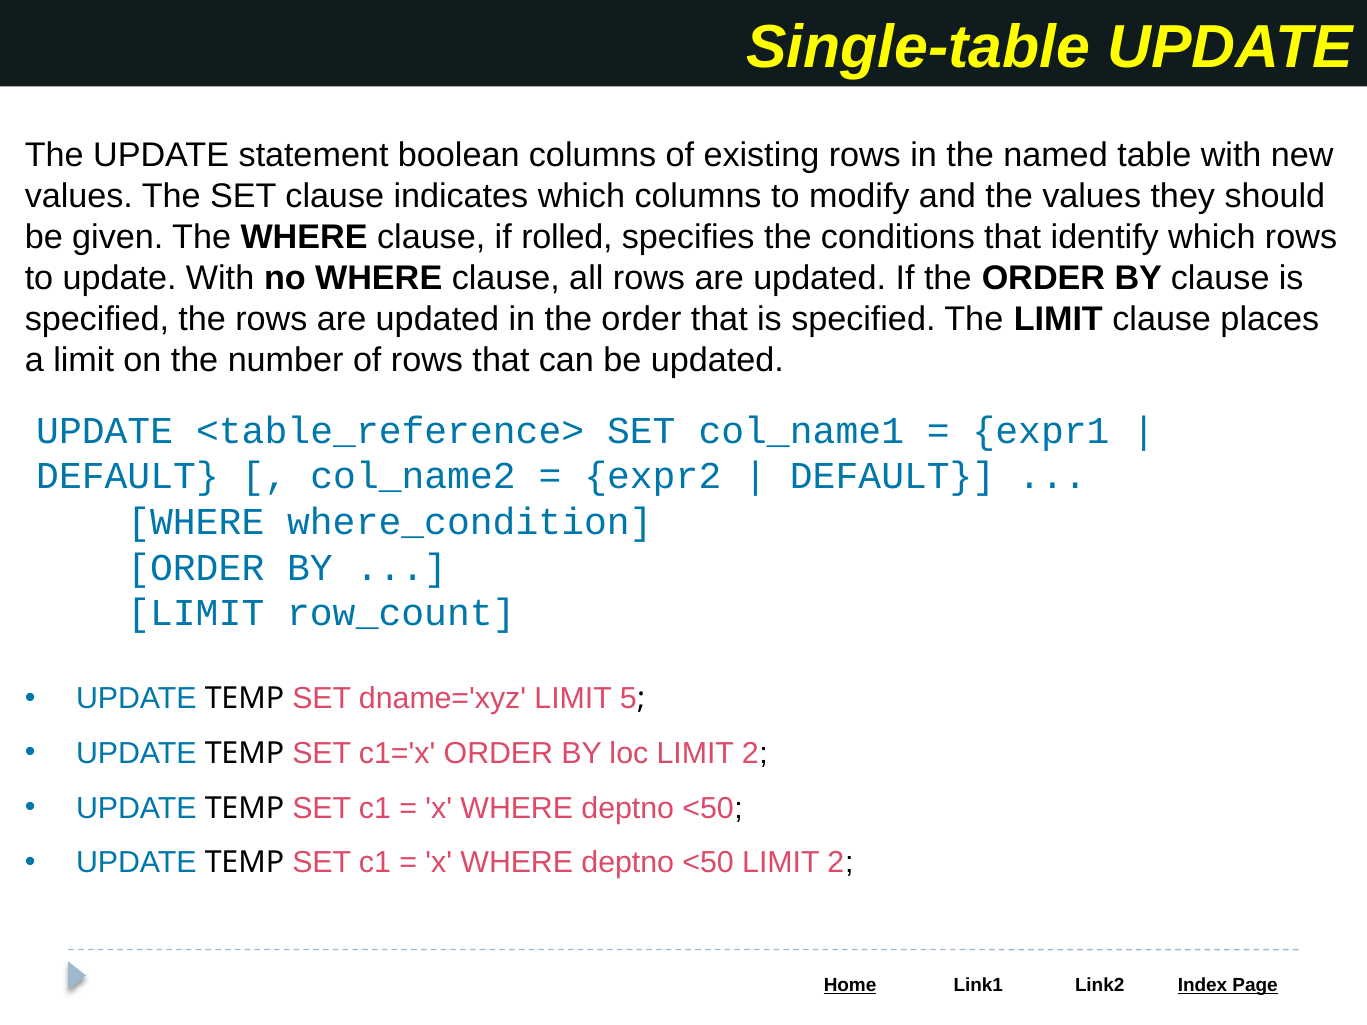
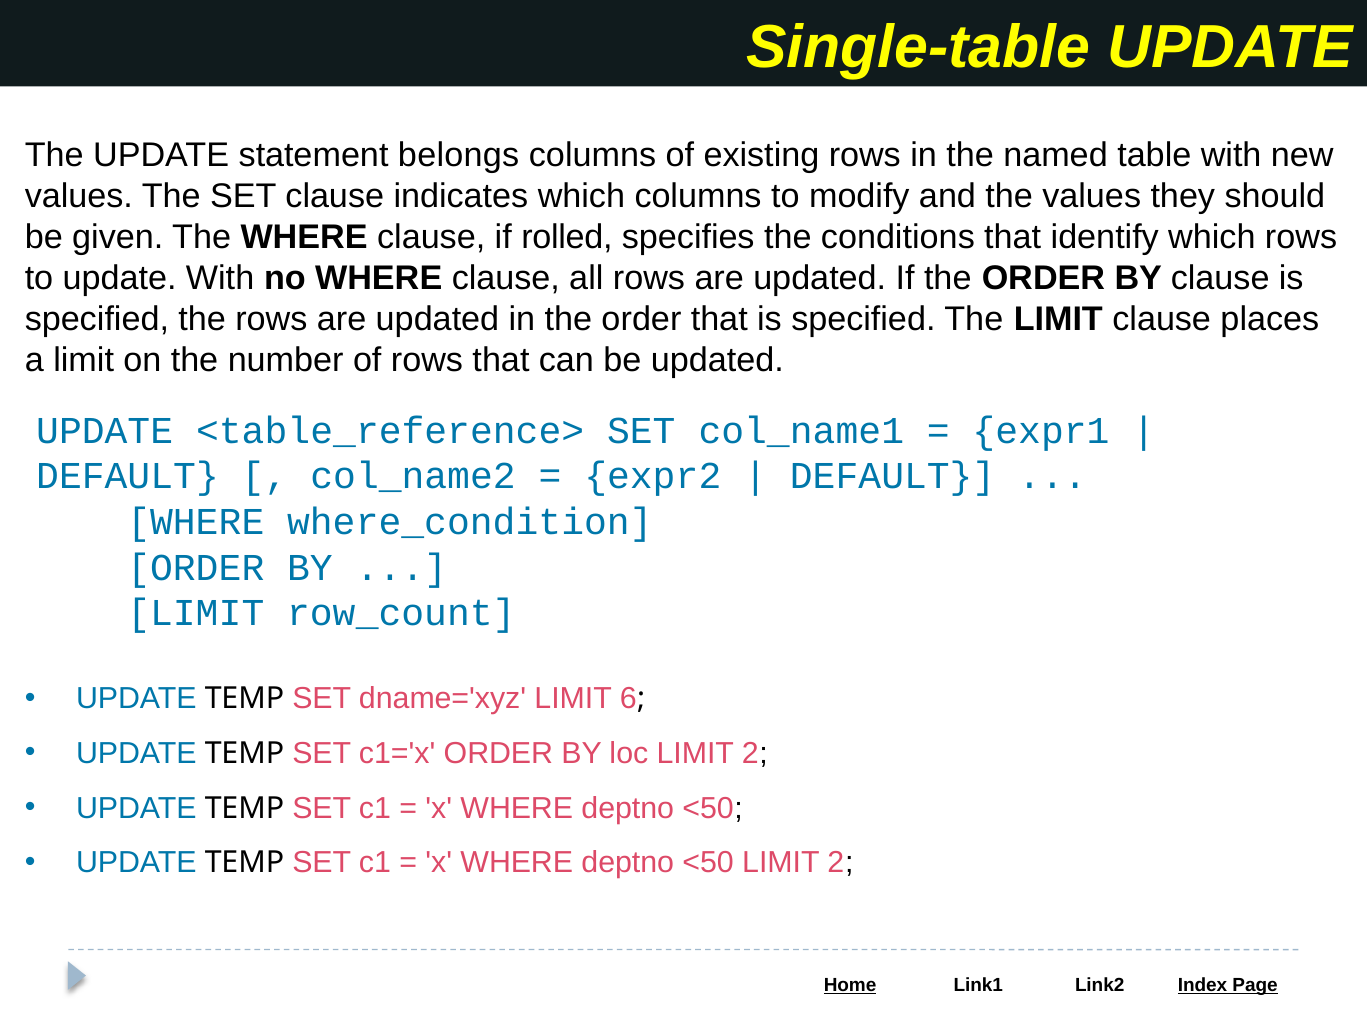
boolean: boolean -> belongs
5: 5 -> 6
